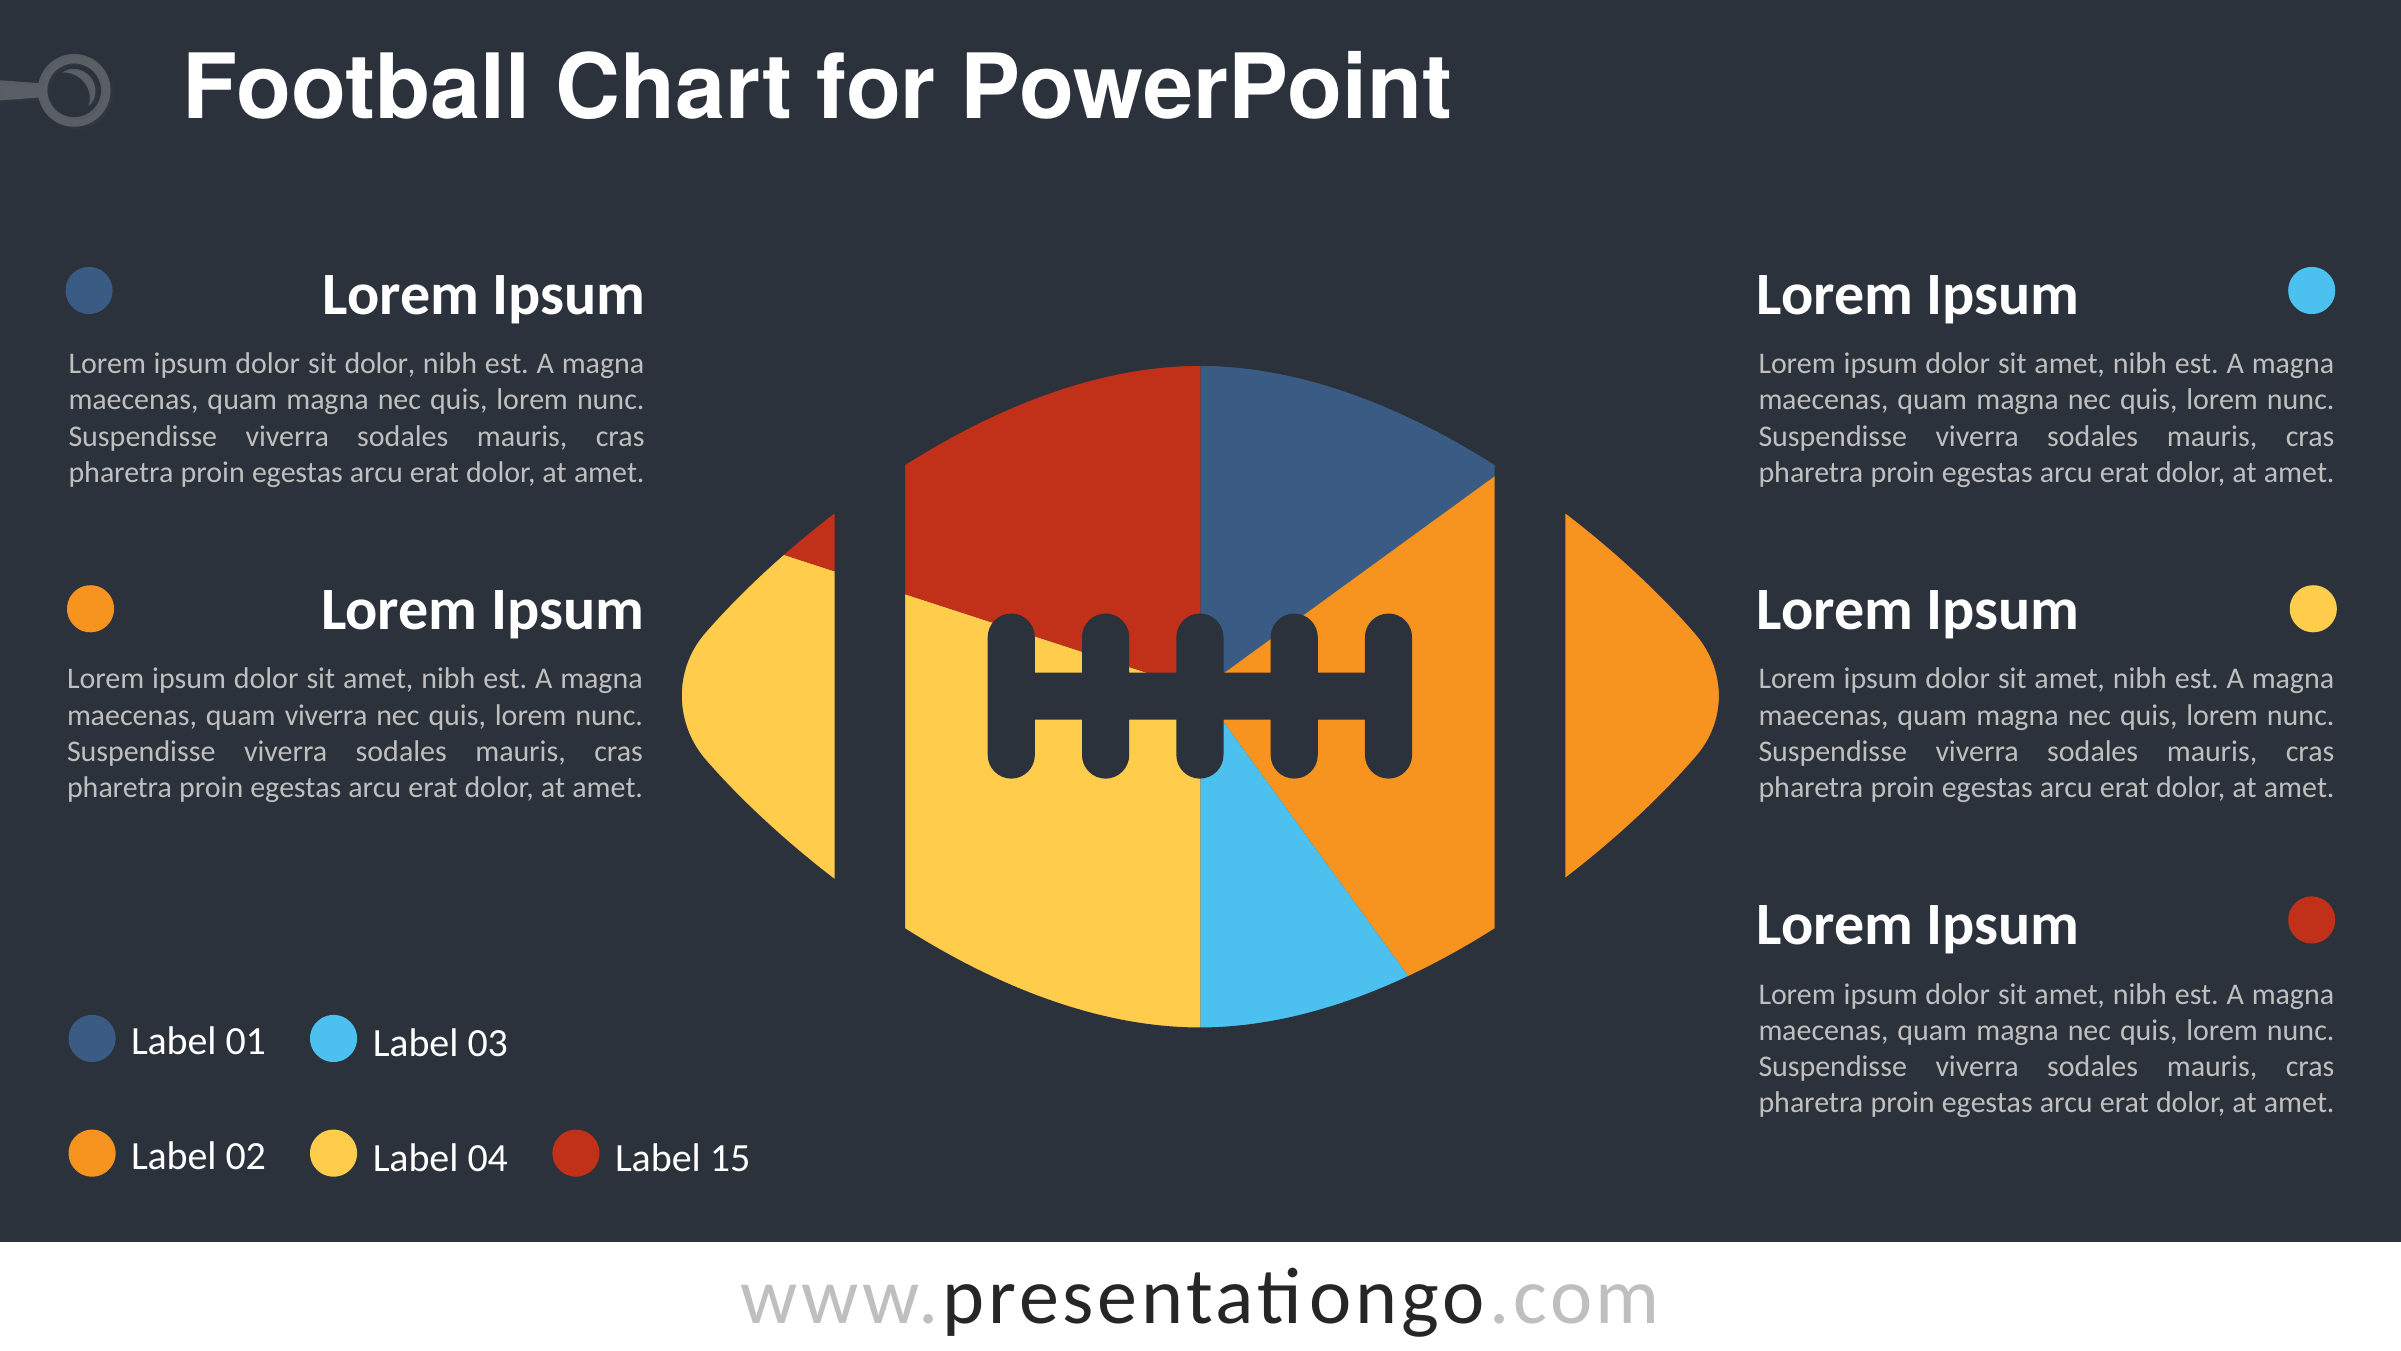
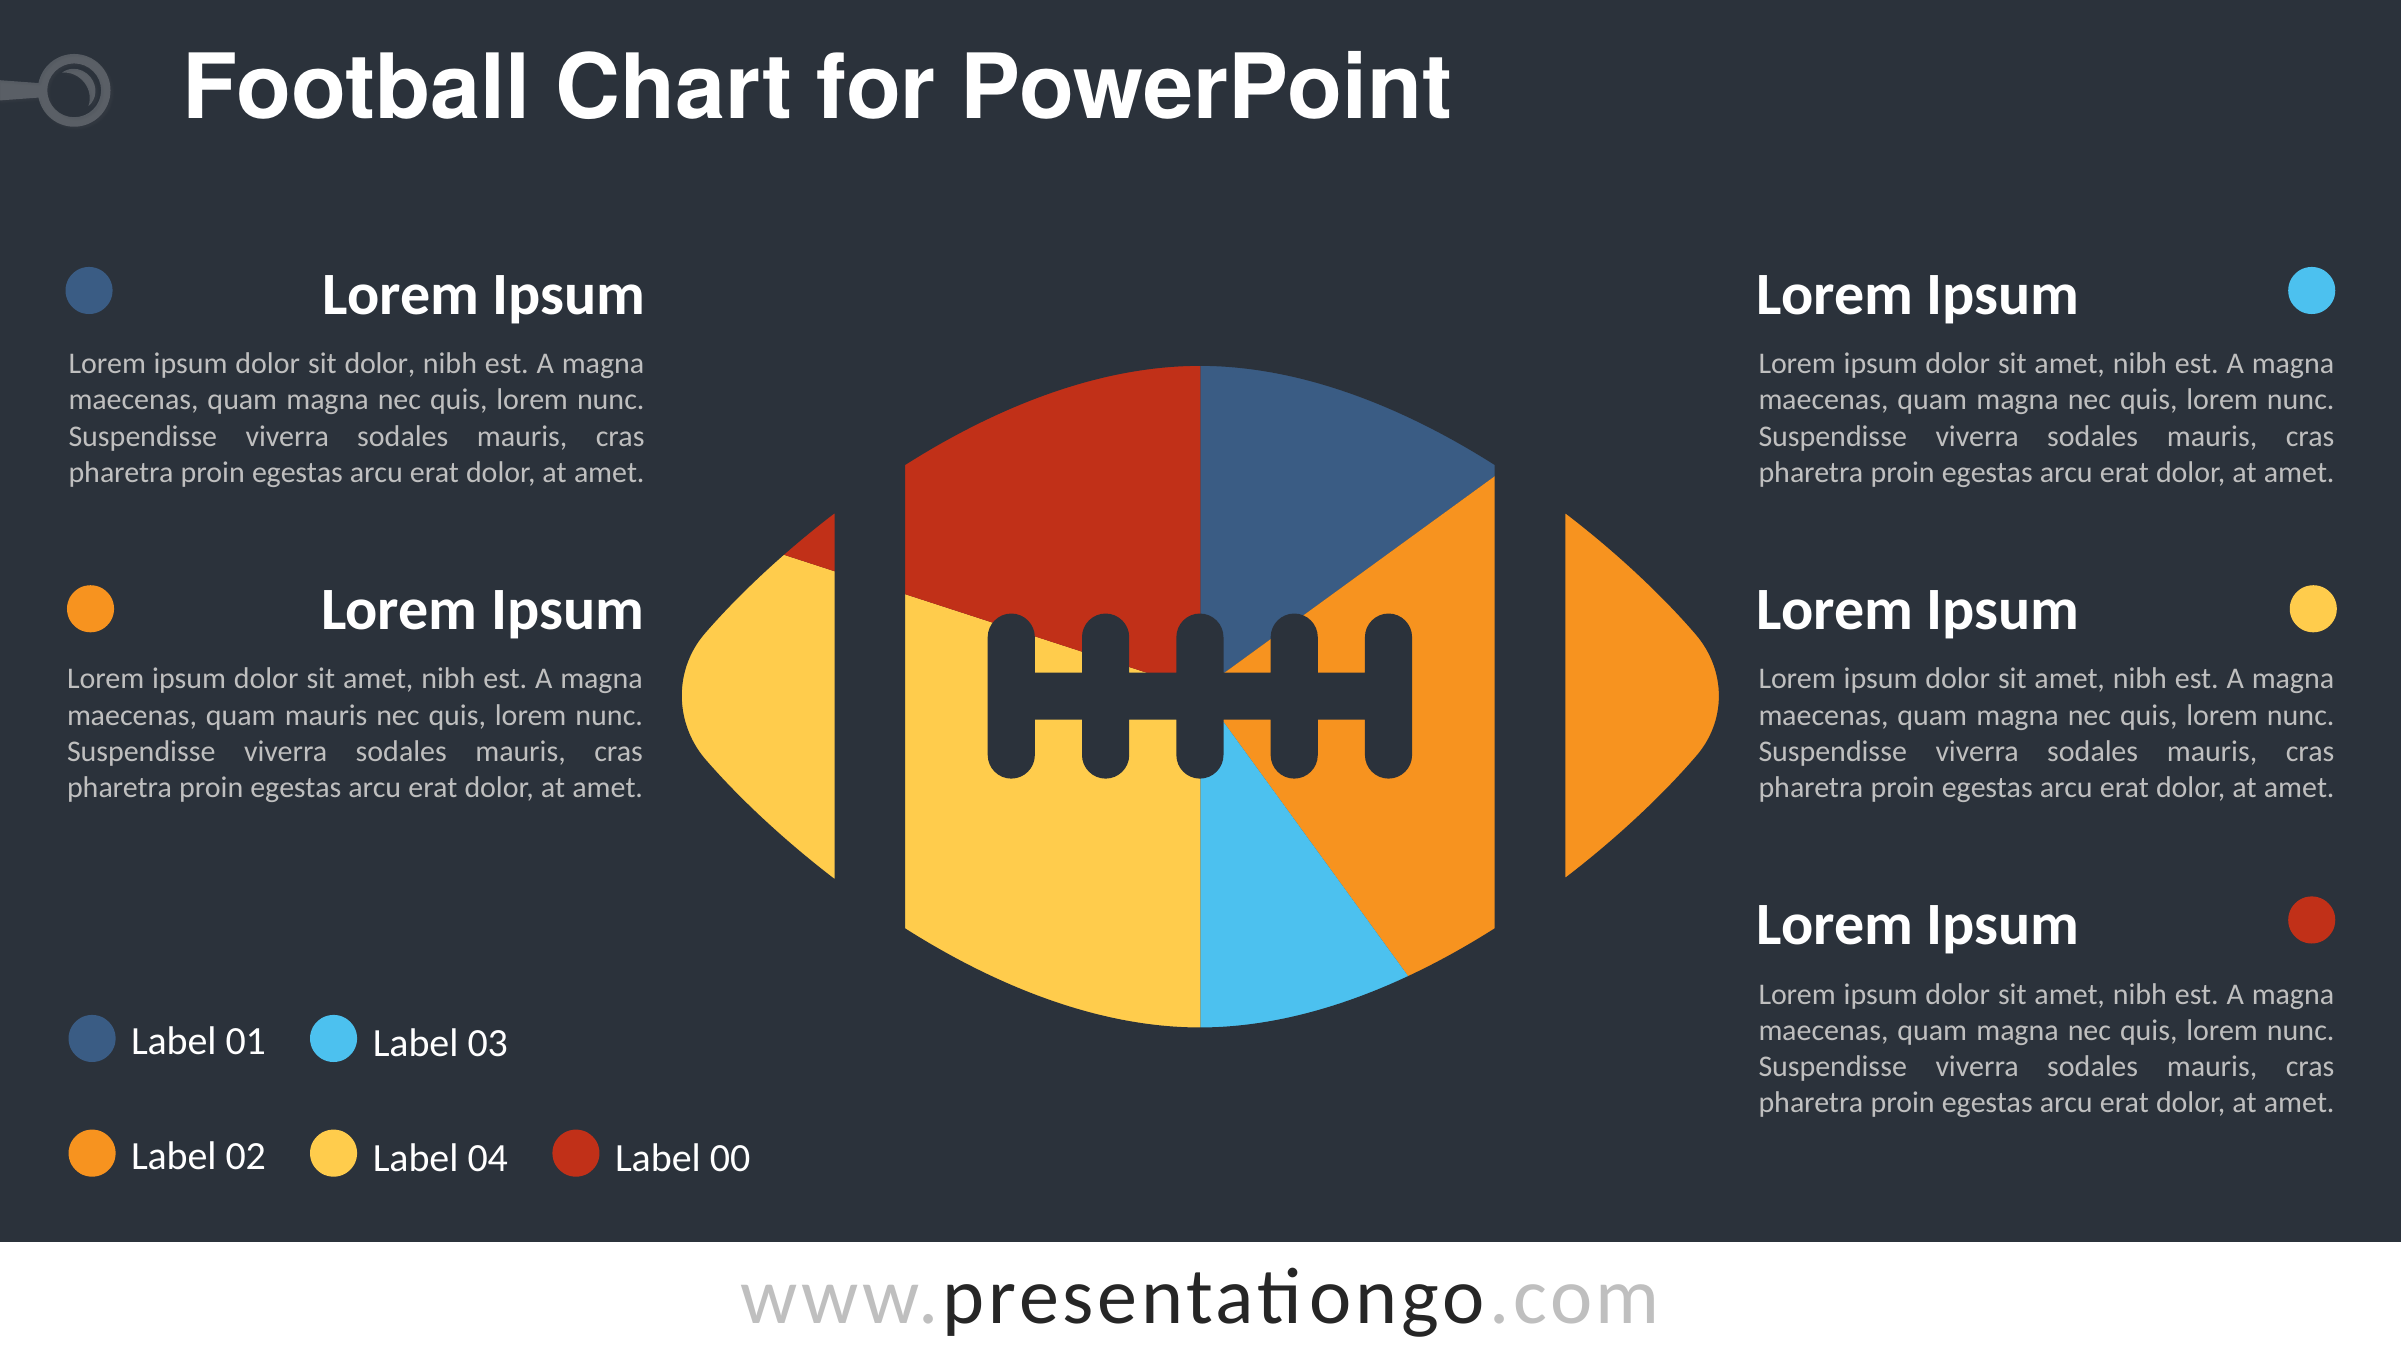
quam viverra: viverra -> mauris
15: 15 -> 00
